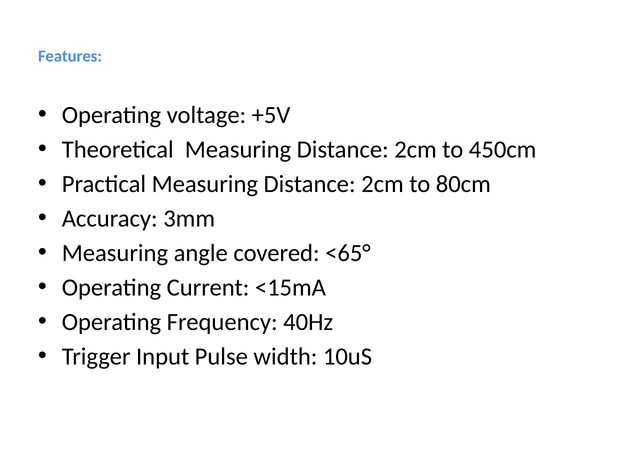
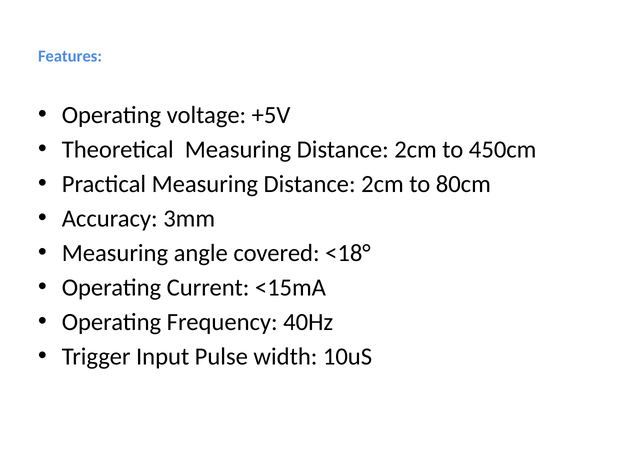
<65°: <65° -> <18°
